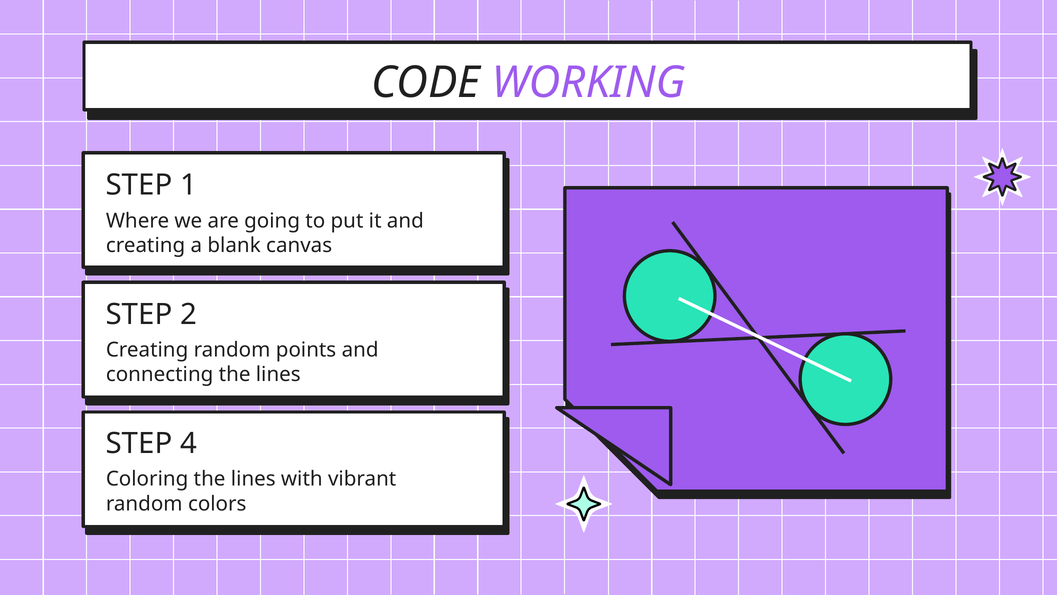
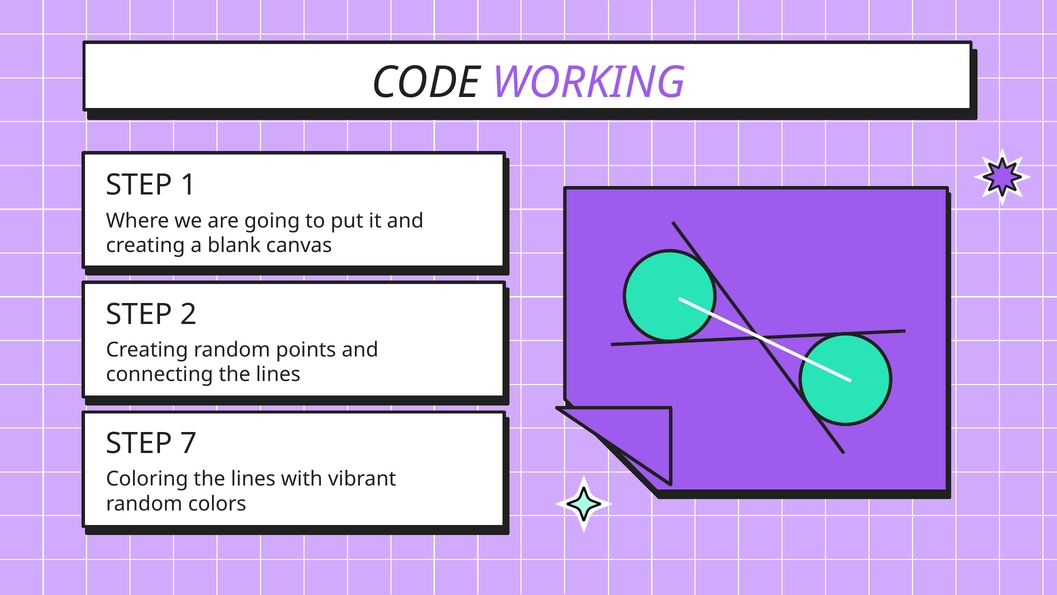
4: 4 -> 7
